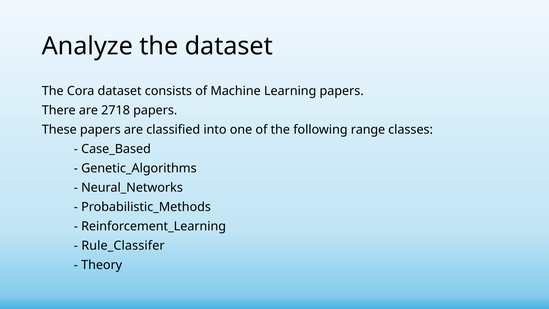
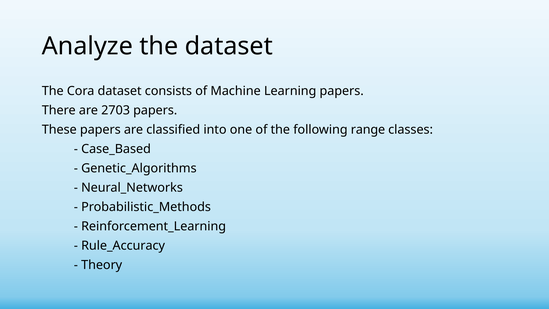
2718: 2718 -> 2703
Rule_Classifer: Rule_Classifer -> Rule_Accuracy
